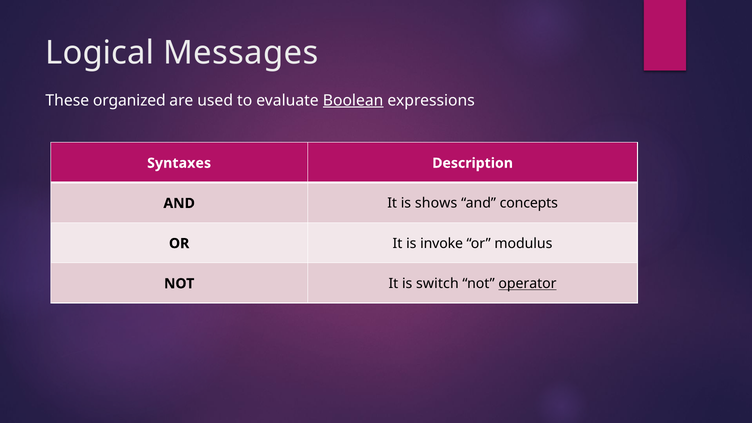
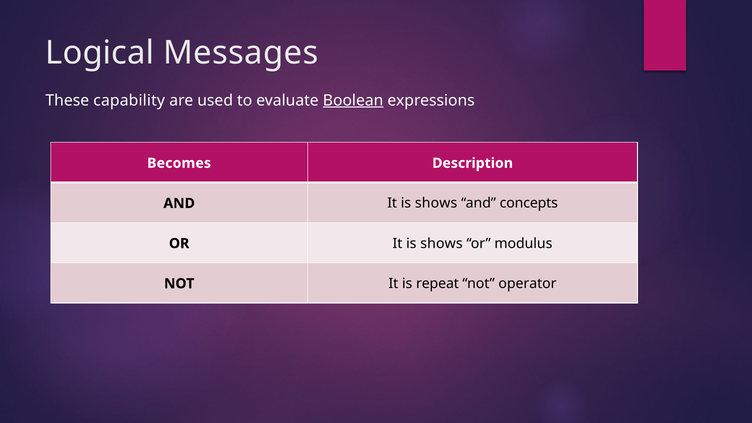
organized: organized -> capability
Syntaxes: Syntaxes -> Becomes
OR It is invoke: invoke -> shows
switch: switch -> repeat
operator underline: present -> none
